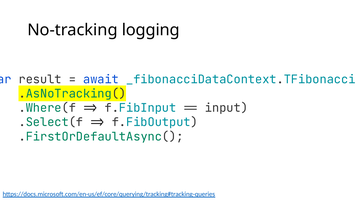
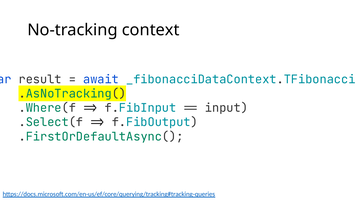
logging: logging -> context
